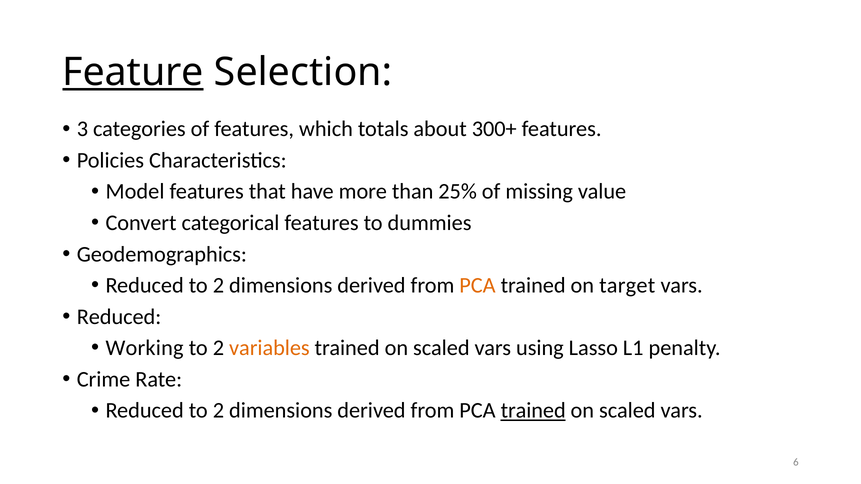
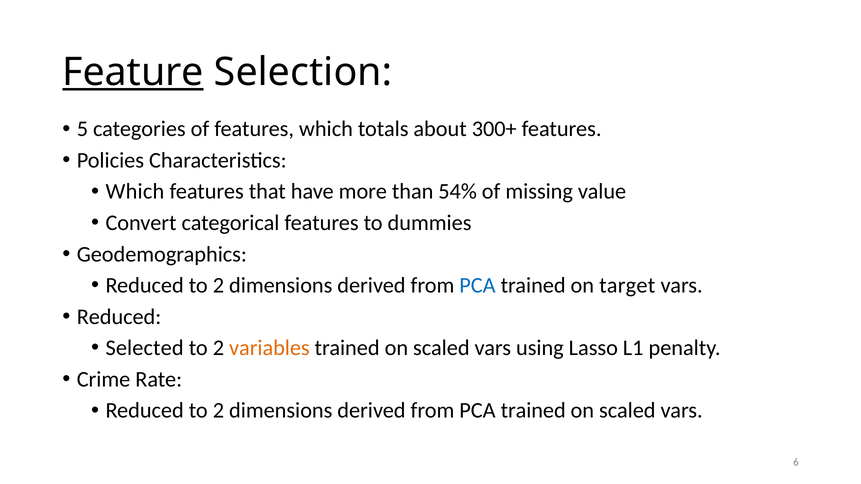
3: 3 -> 5
Model at (135, 192): Model -> Which
25%: 25% -> 54%
PCA at (477, 286) colour: orange -> blue
Working: Working -> Selected
trained at (533, 411) underline: present -> none
